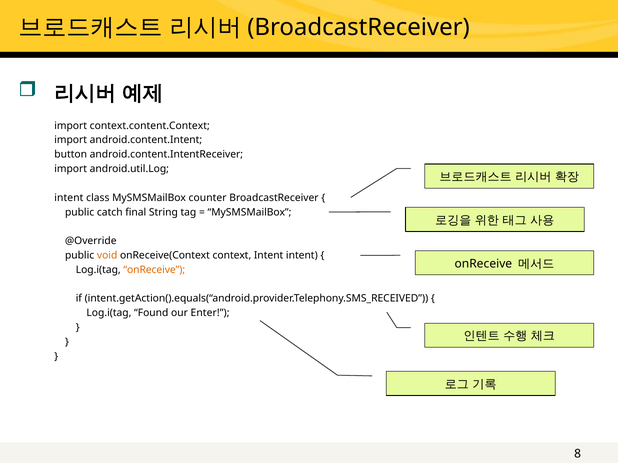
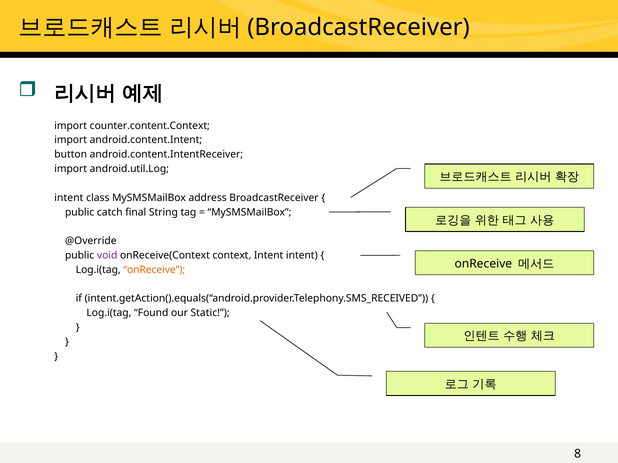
context.content.Context: context.content.Context -> counter.content.Context
counter: counter -> address
void colour: orange -> purple
Enter: Enter -> Static
